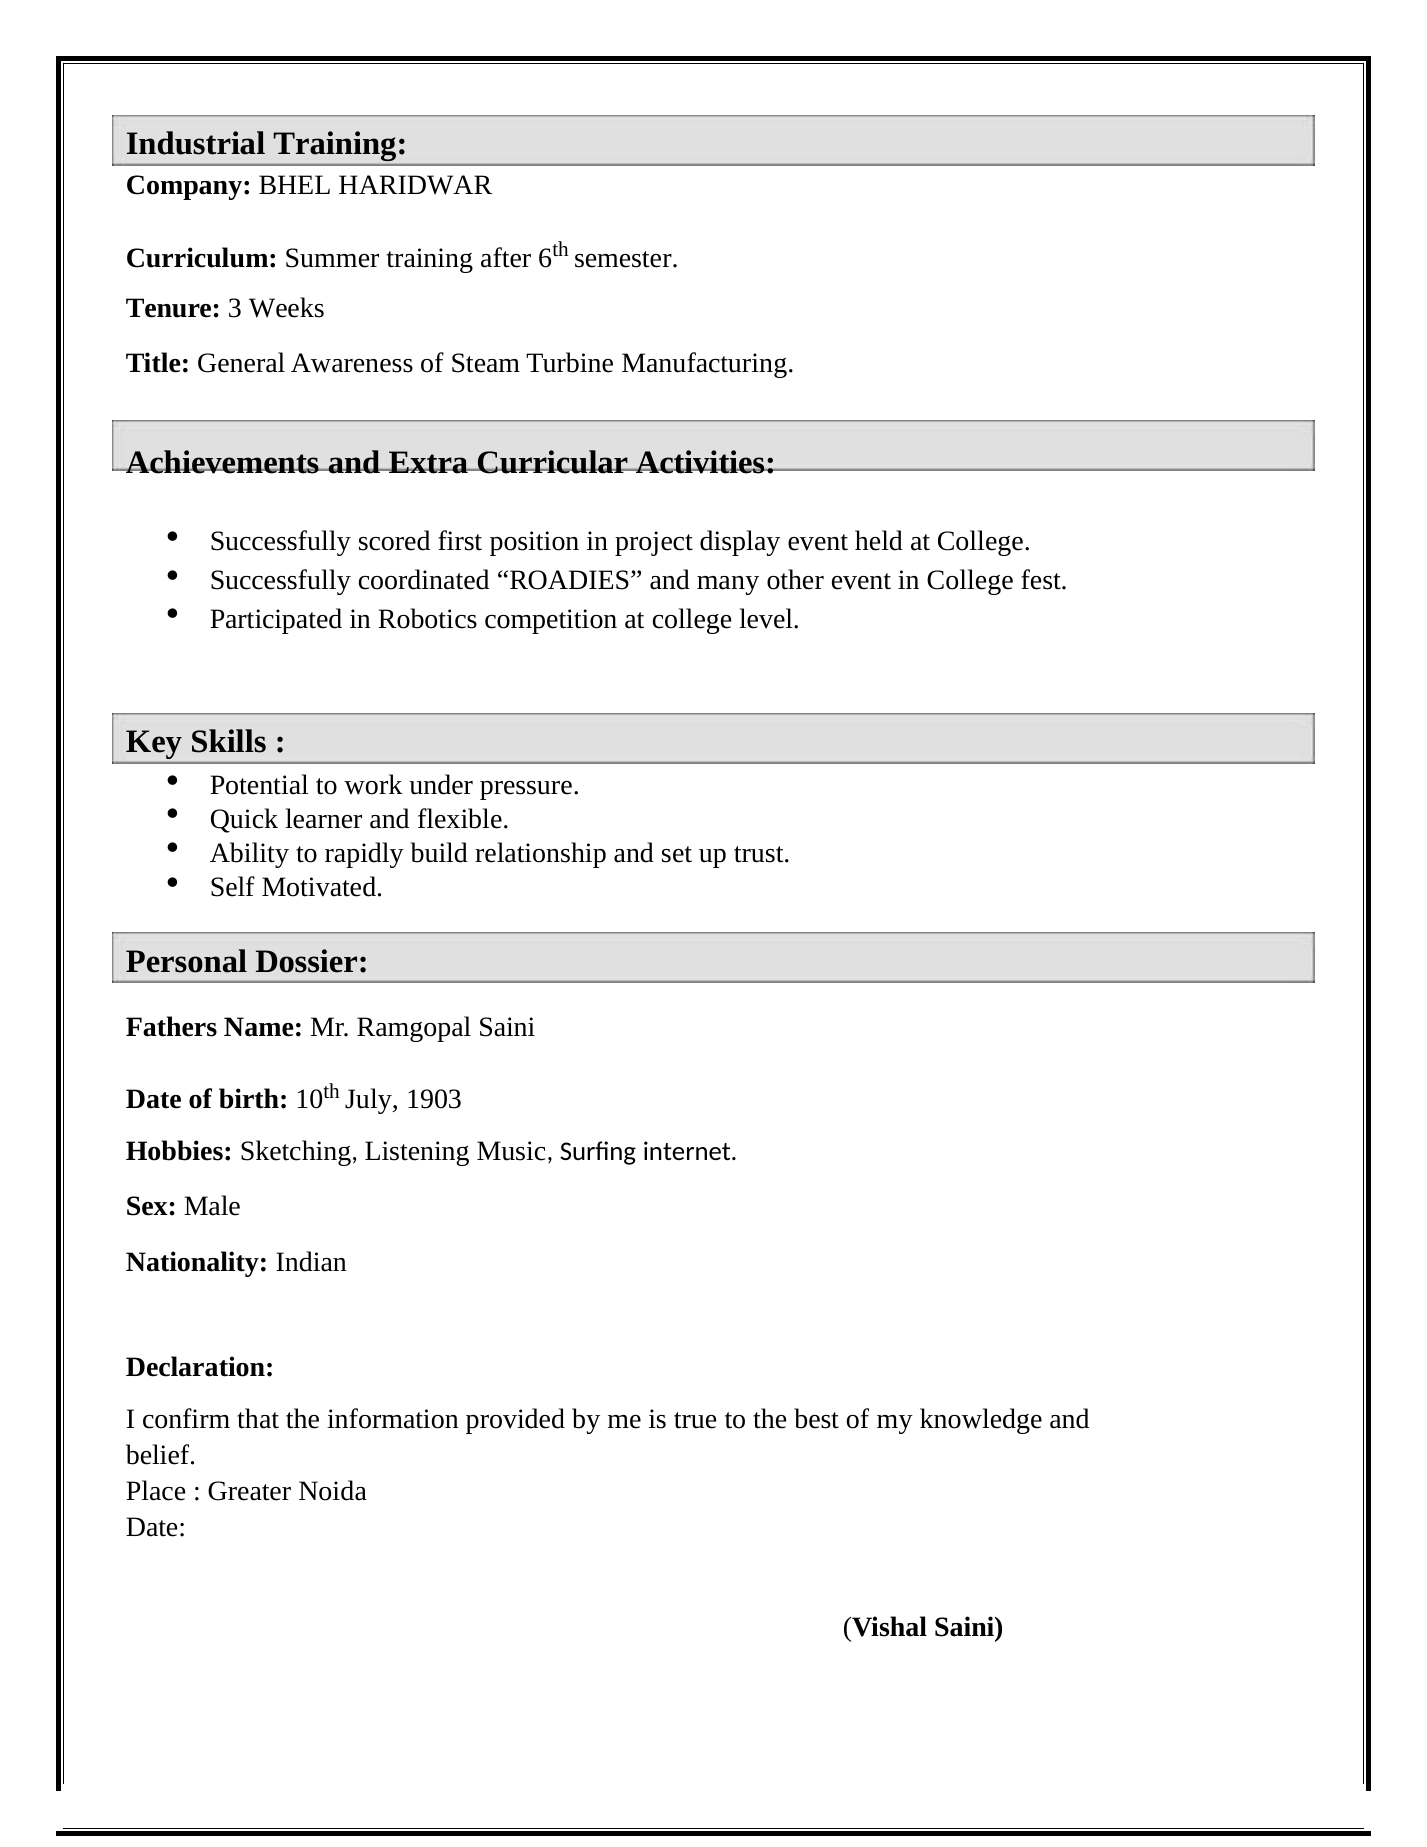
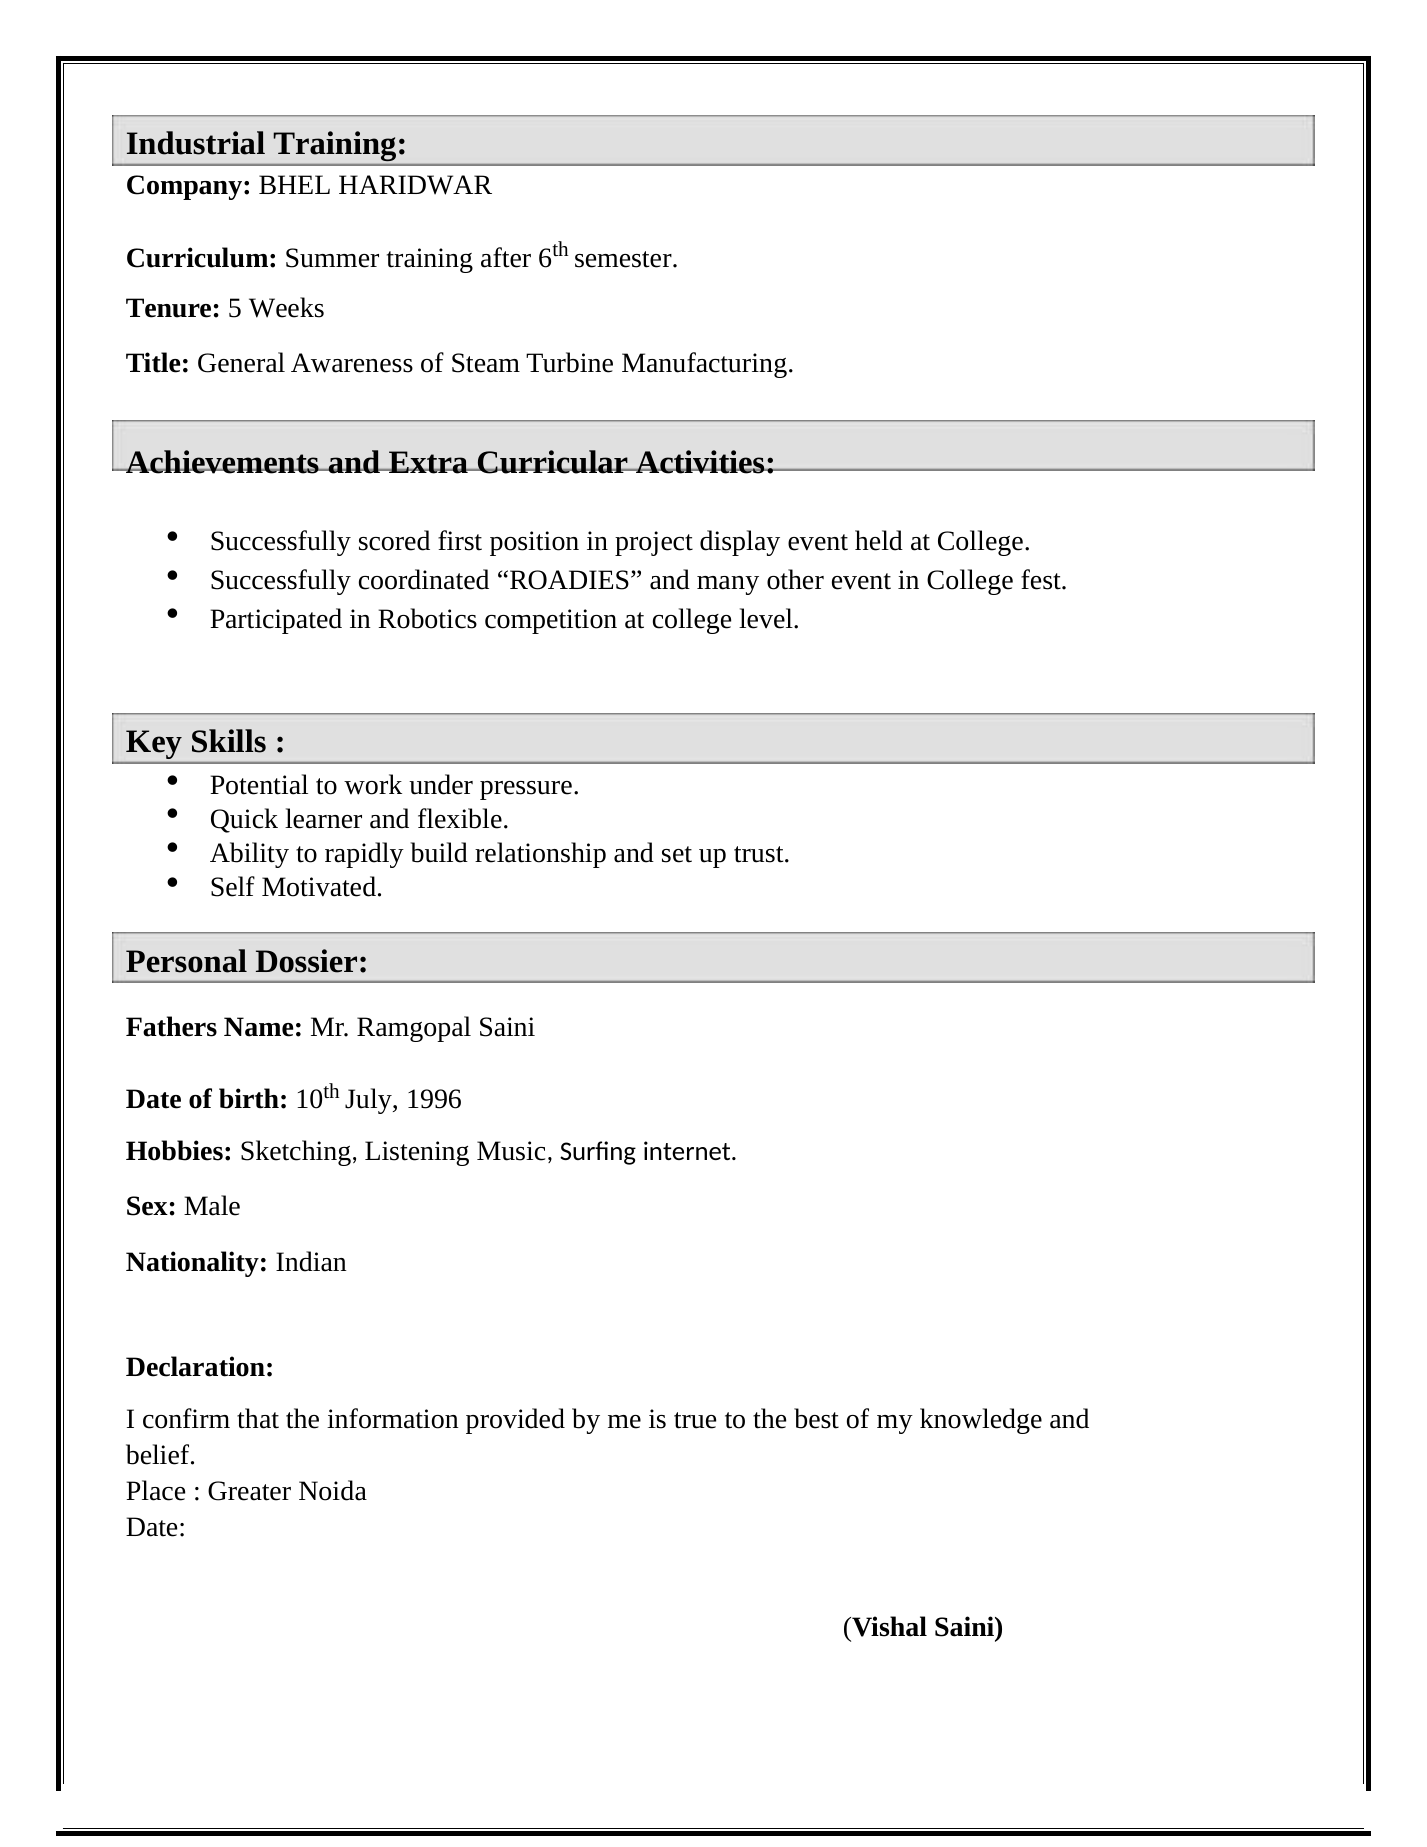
3: 3 -> 5
1903: 1903 -> 1996
